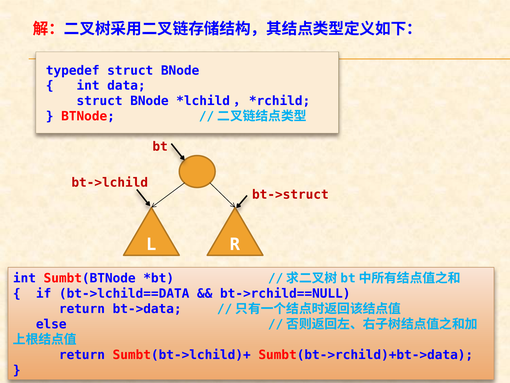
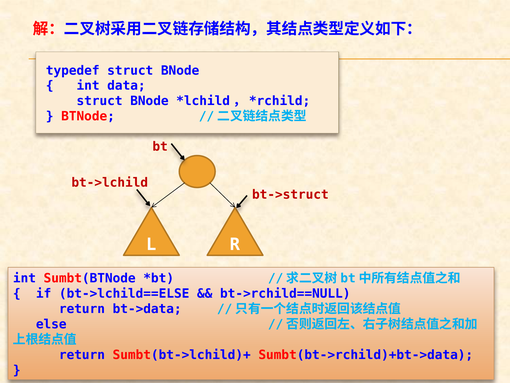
bt->lchild==DATA: bt->lchild==DATA -> bt->lchild==ELSE
